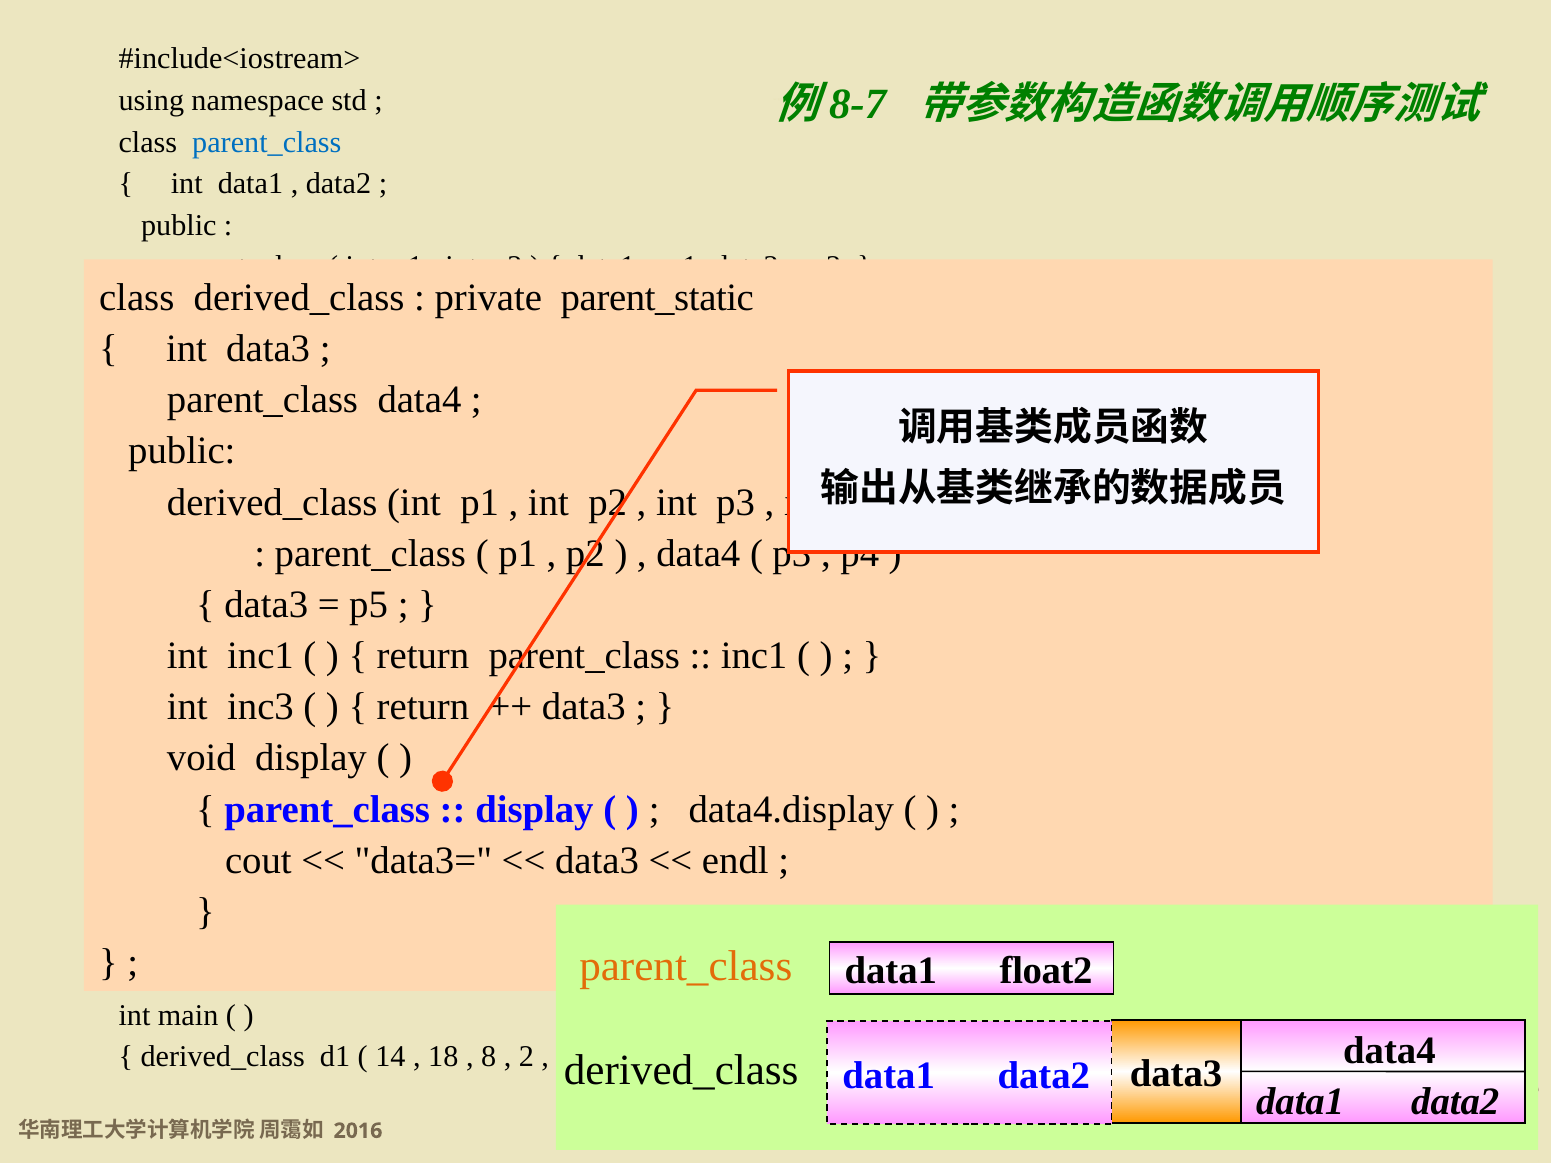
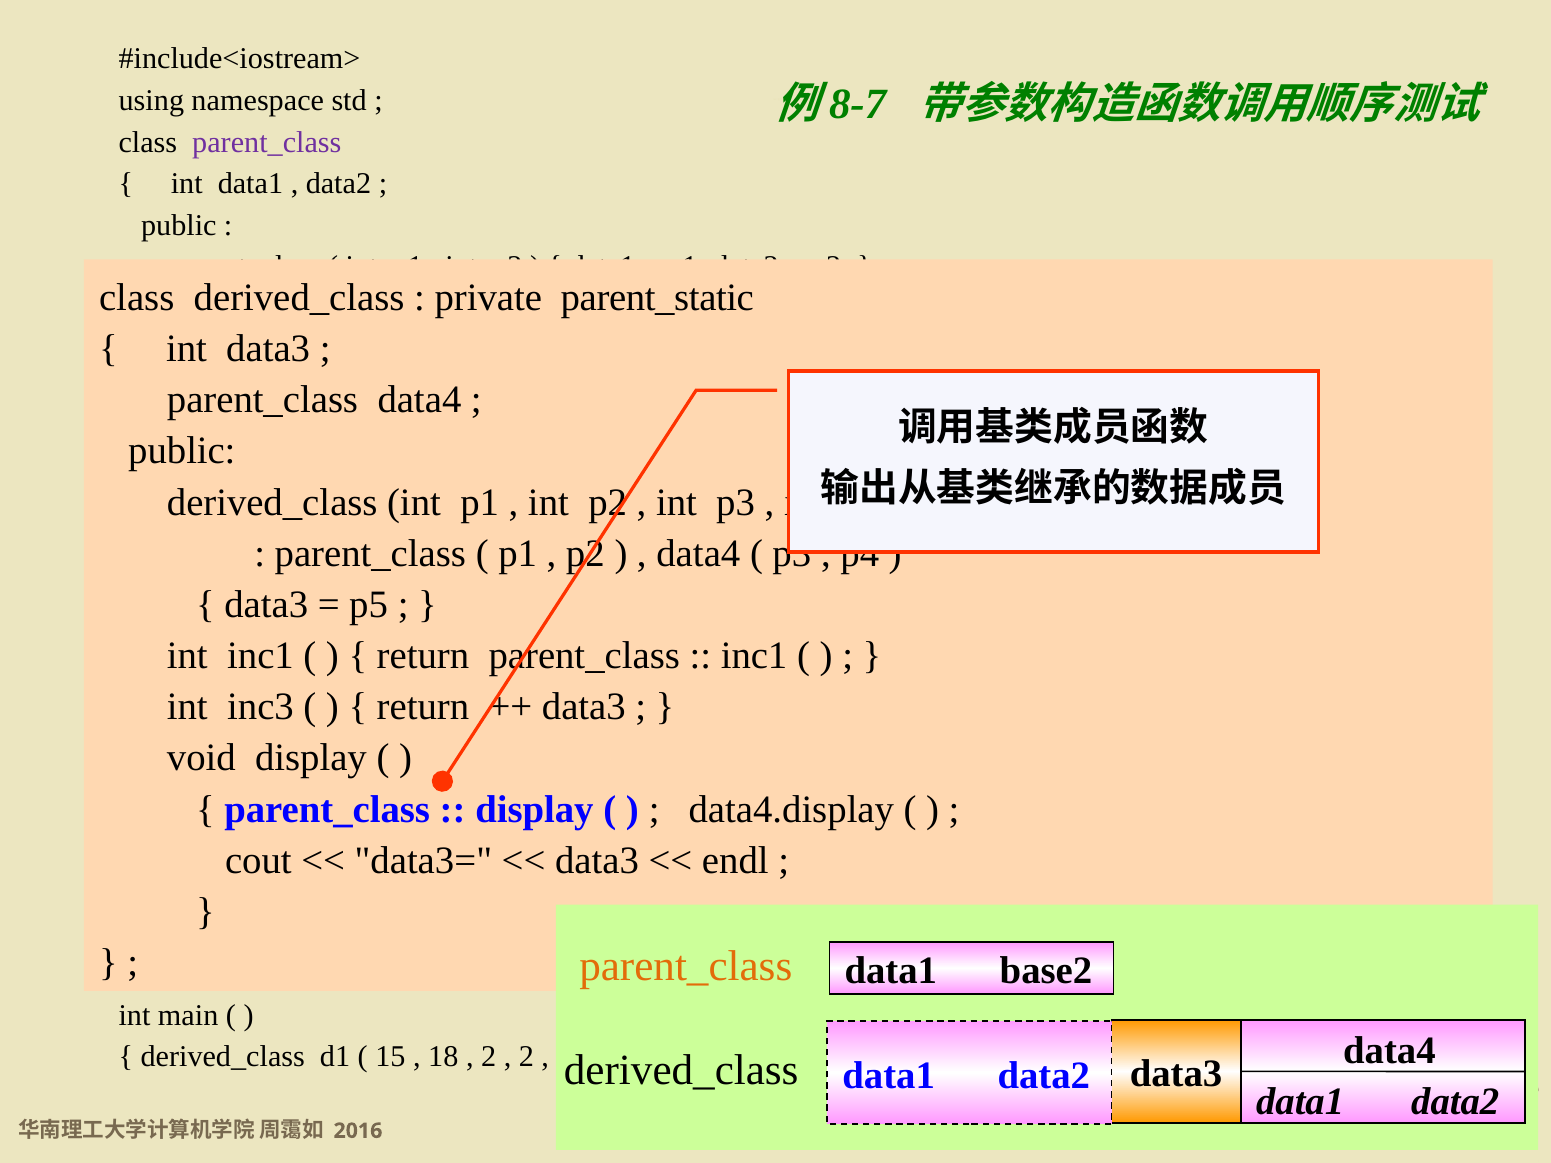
parent_class at (267, 142) colour: blue -> purple
float2: float2 -> base2
14: 14 -> 15
8 at (489, 1057): 8 -> 2
